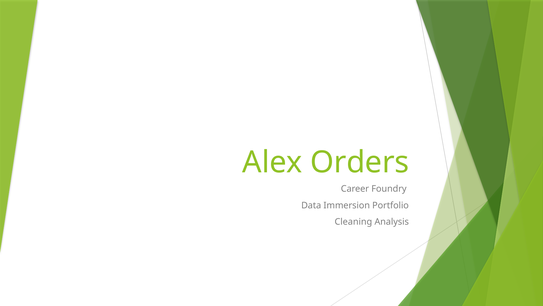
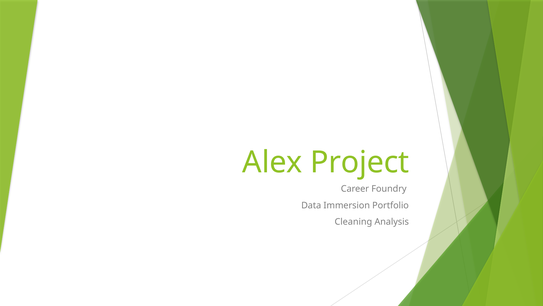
Orders: Orders -> Project
